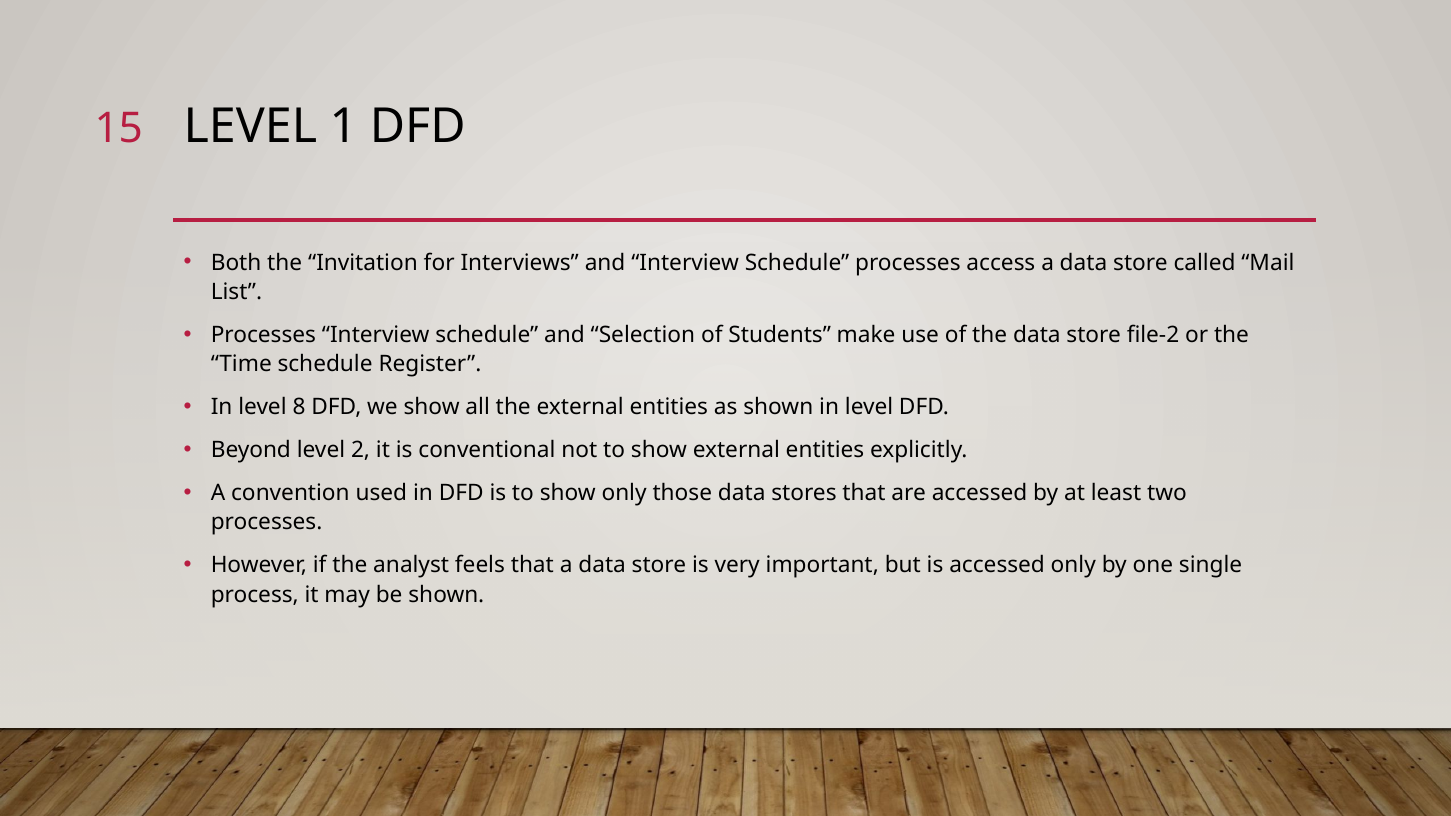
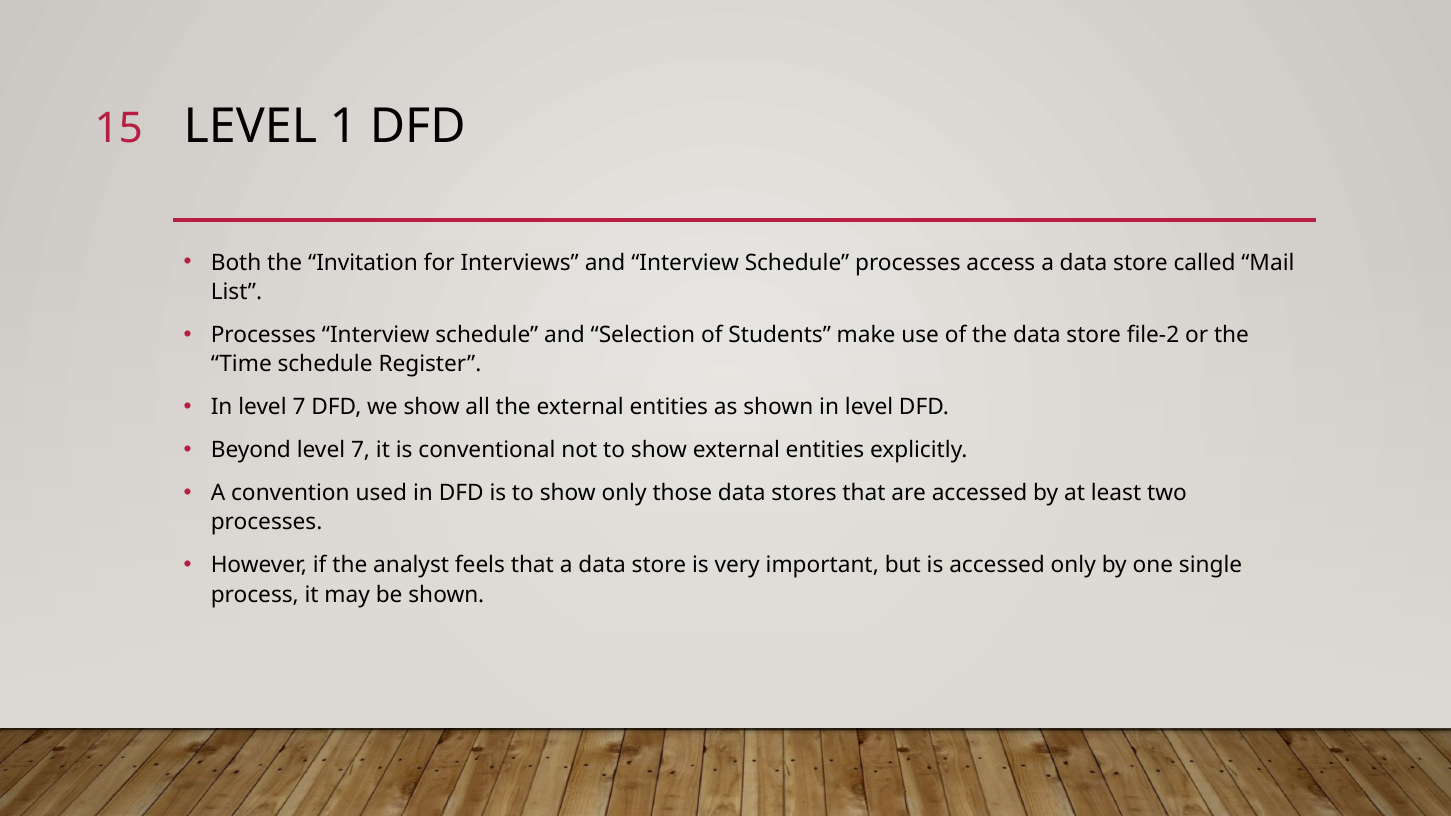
In level 8: 8 -> 7
Beyond level 2: 2 -> 7
